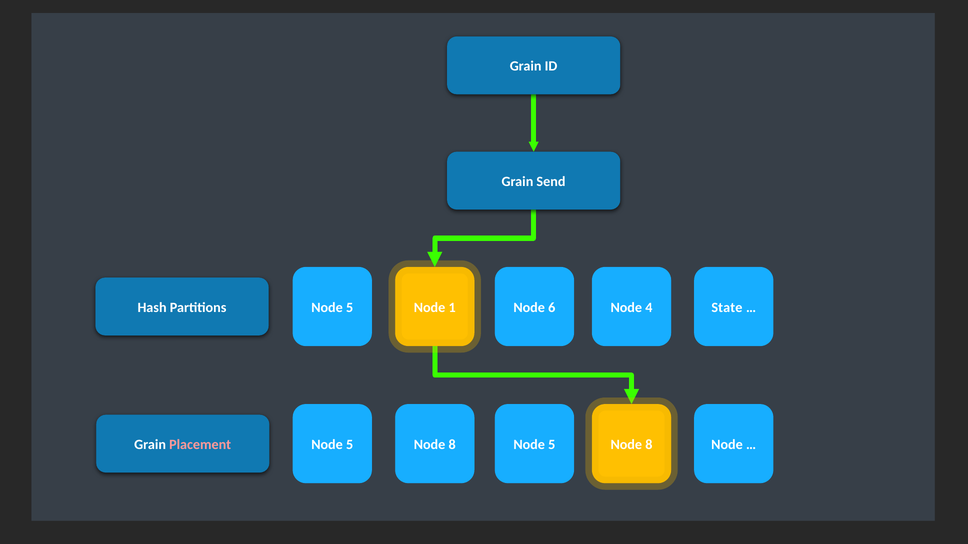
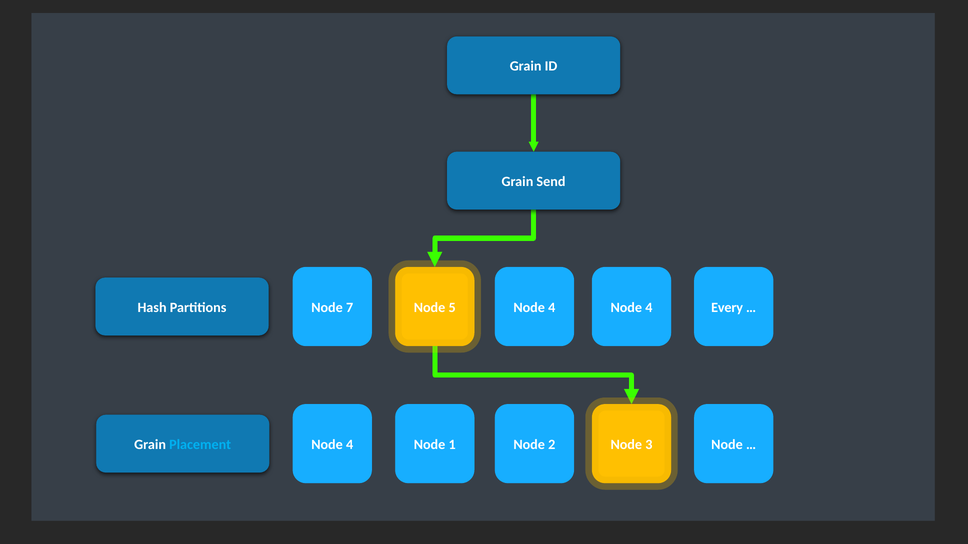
5 at (350, 308): 5 -> 7
1: 1 -> 5
6 at (552, 308): 6 -> 4
State: State -> Every
Placement colour: pink -> light blue
5 at (350, 445): 5 -> 4
8 at (452, 445): 8 -> 1
5 at (552, 445): 5 -> 2
8 at (649, 445): 8 -> 3
